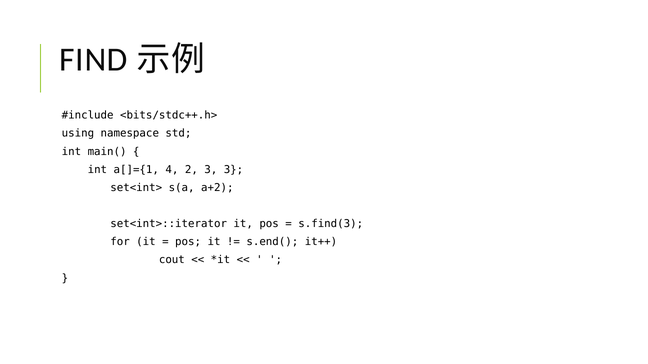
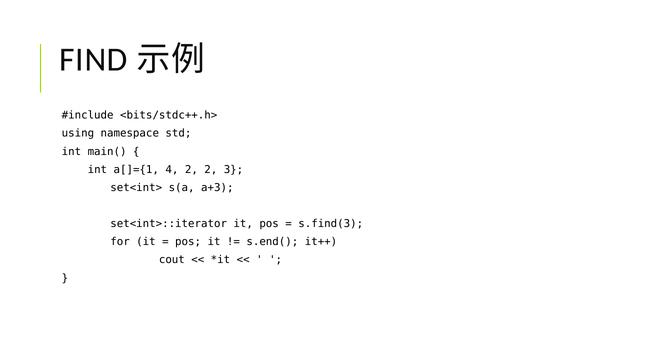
2 3: 3 -> 2
a+2: a+2 -> a+3
